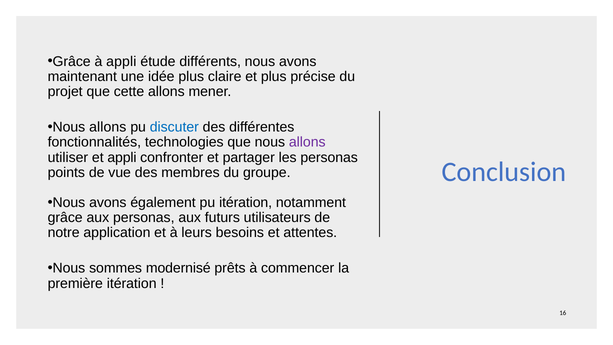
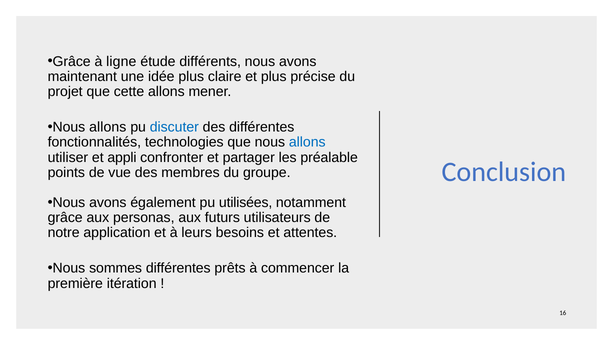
à appli: appli -> ligne
allons at (307, 142) colour: purple -> blue
les personas: personas -> préalable
pu itération: itération -> utilisées
sommes modernisé: modernisé -> différentes
